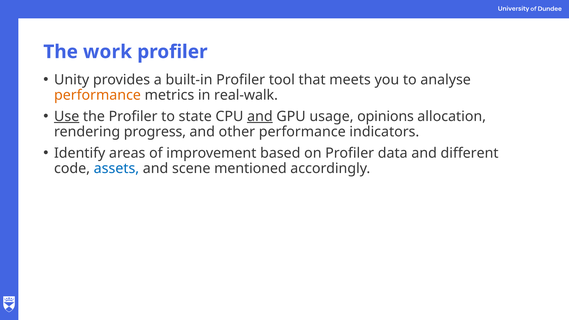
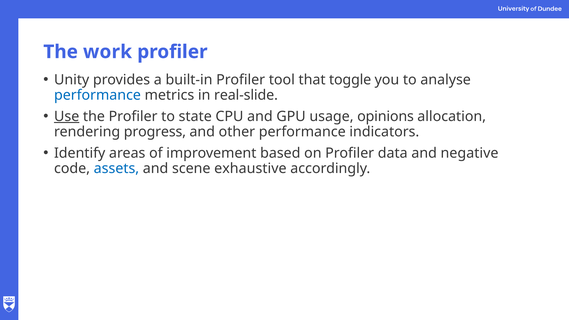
meets: meets -> toggle
performance at (97, 95) colour: orange -> blue
real-walk: real-walk -> real-slide
and at (260, 116) underline: present -> none
different: different -> negative
mentioned: mentioned -> exhaustive
